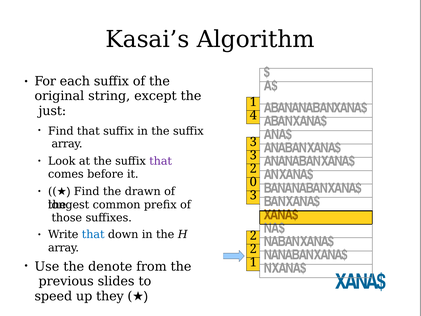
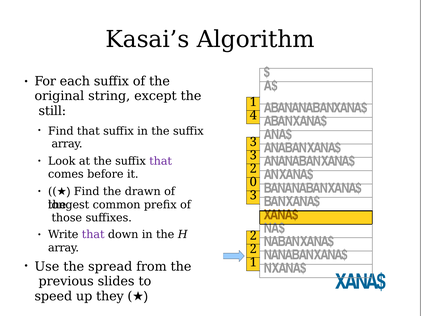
just: just -> still
that at (93, 234) colour: blue -> purple
denote: denote -> spread
